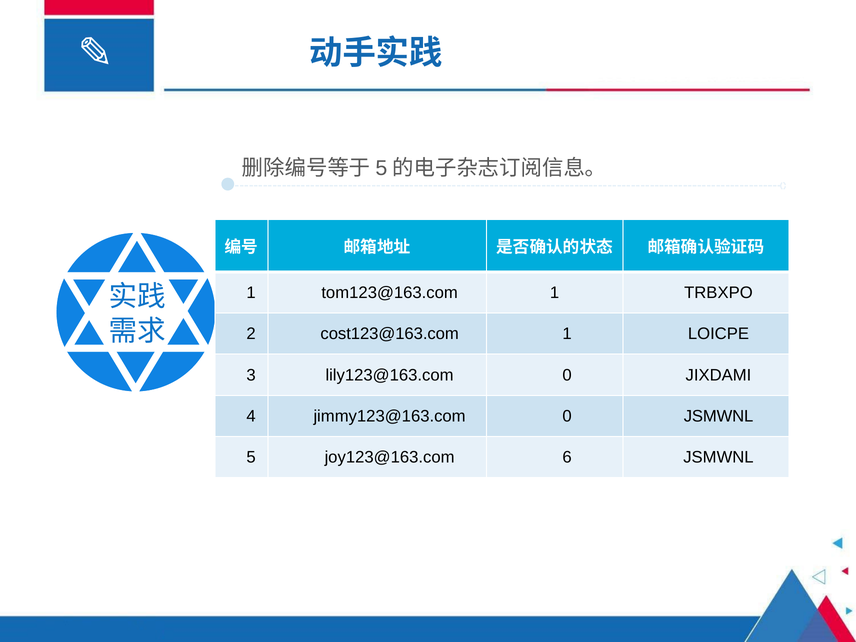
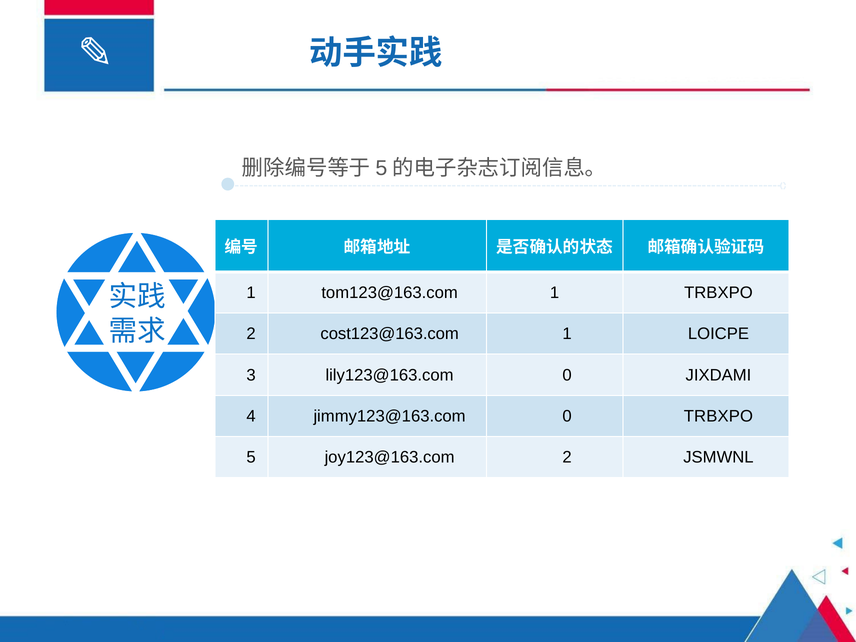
0 JSMWNL: JSMWNL -> TRBXPO
joy123@163.com 6: 6 -> 2
